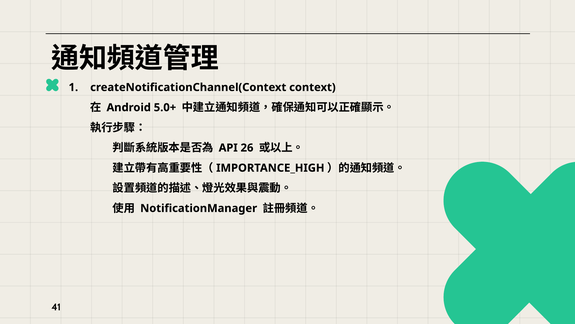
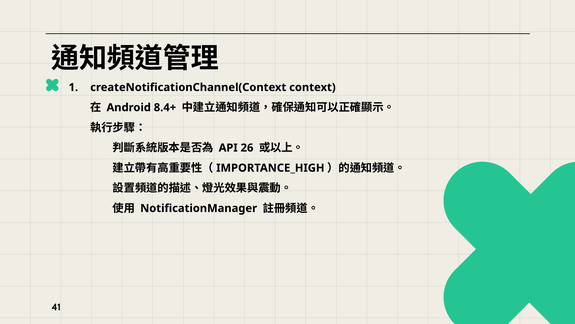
5.0+: 5.0+ -> 8.4+
